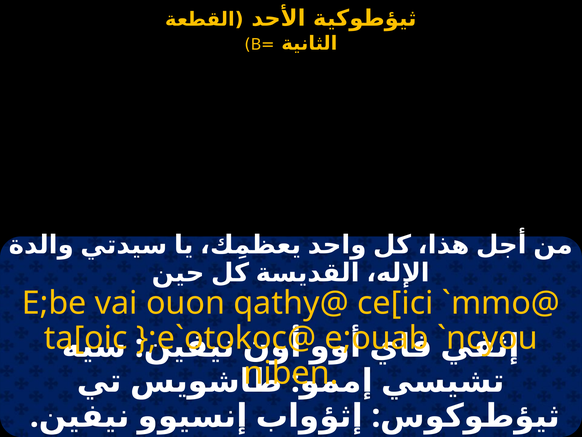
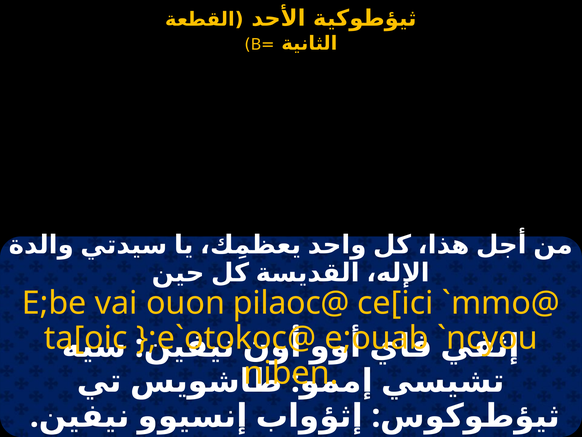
qathy@: qathy@ -> pilaoc@
